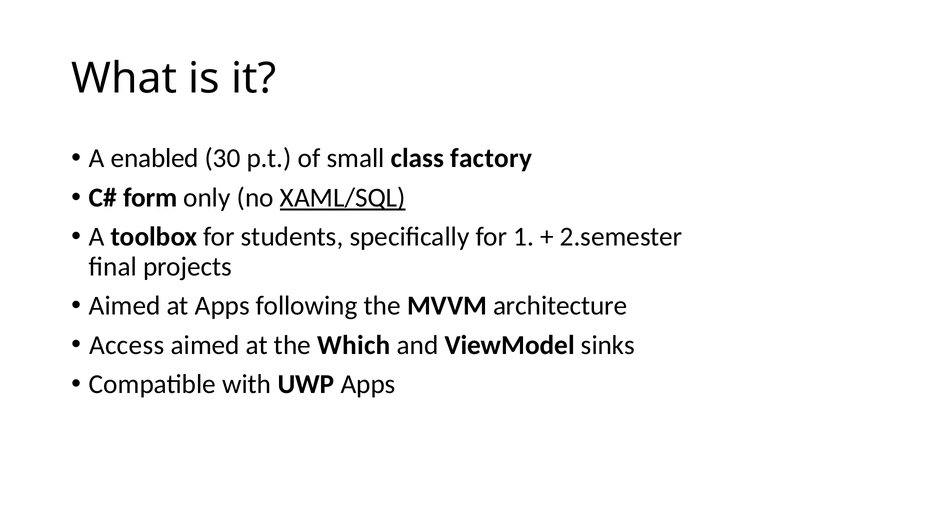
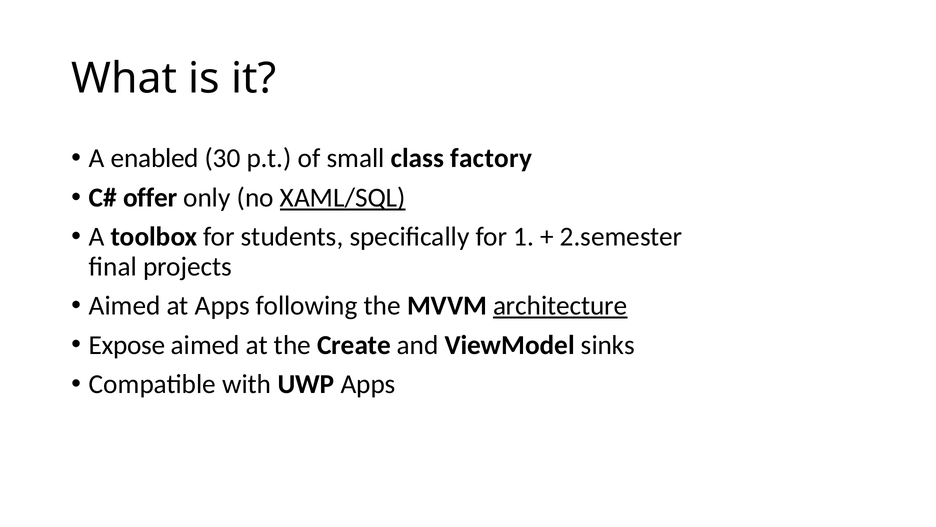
form: form -> offer
architecture underline: none -> present
Access: Access -> Expose
Which: Which -> Create
